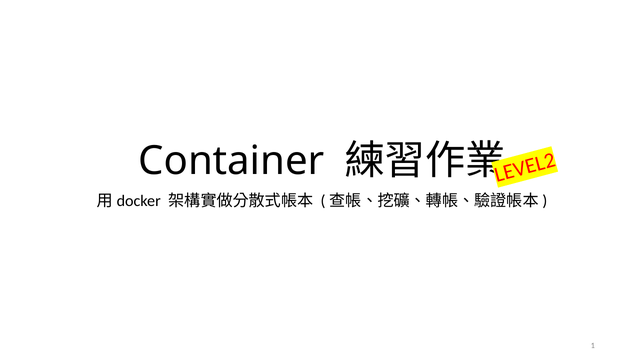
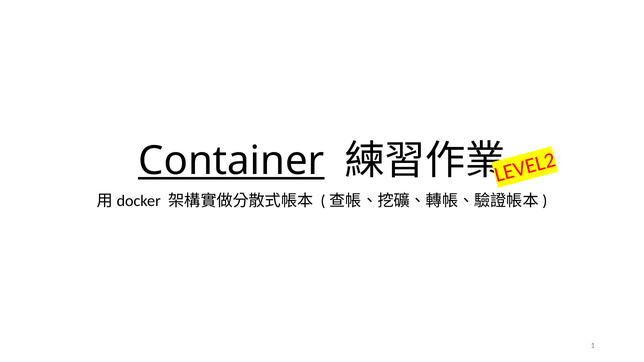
Container underline: none -> present
